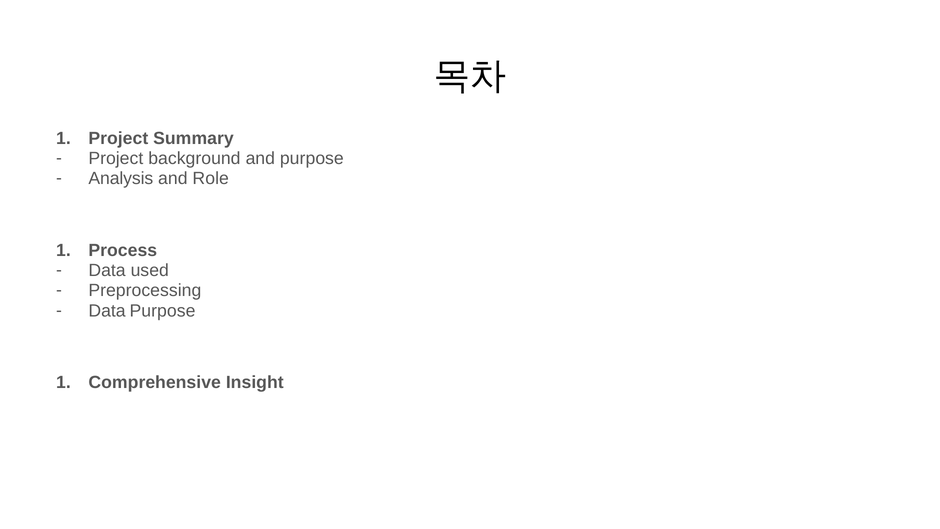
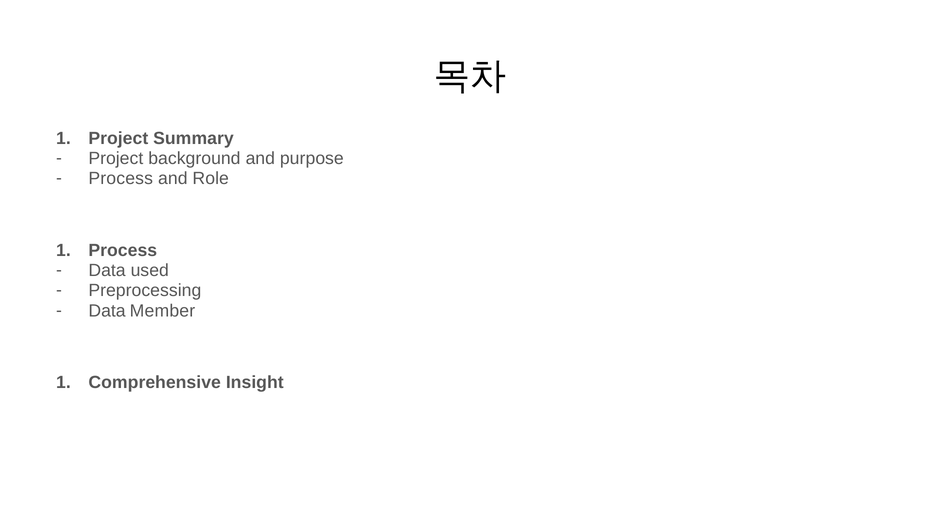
Analysis at (121, 179): Analysis -> Process
Data Purpose: Purpose -> Member
